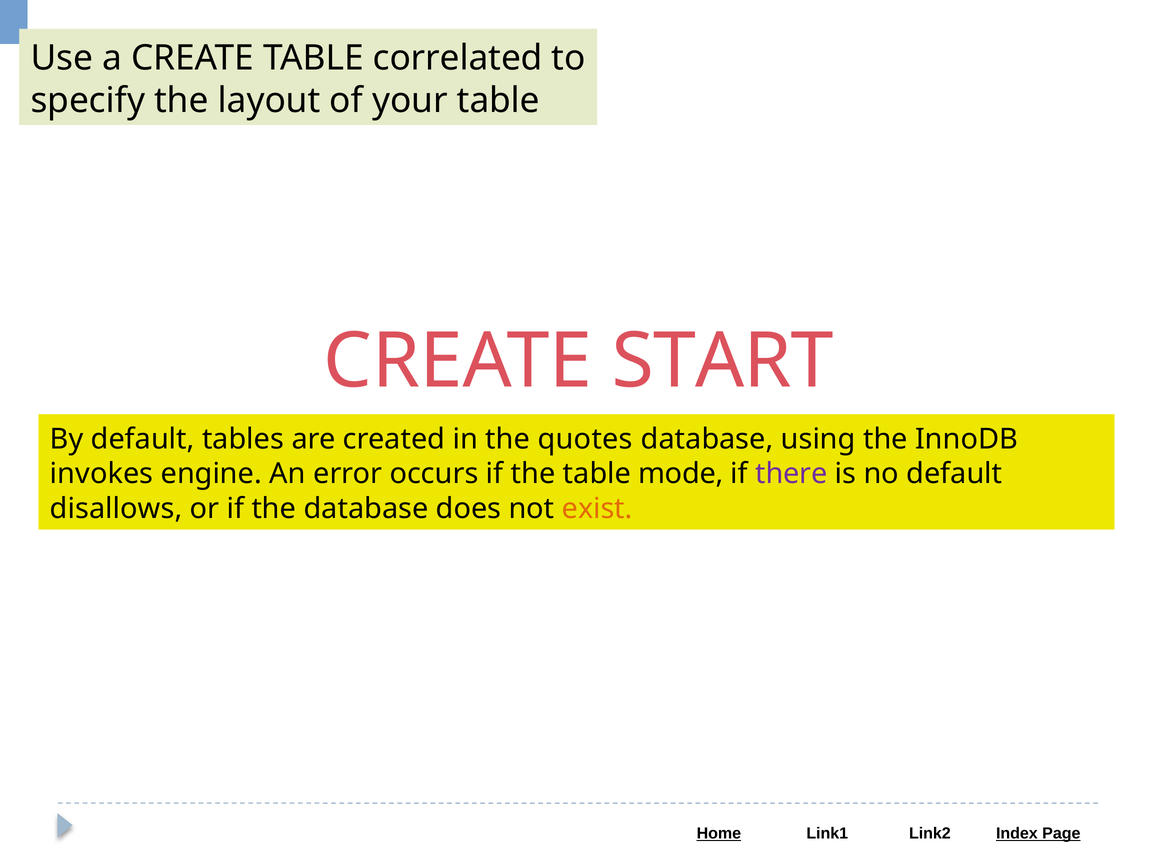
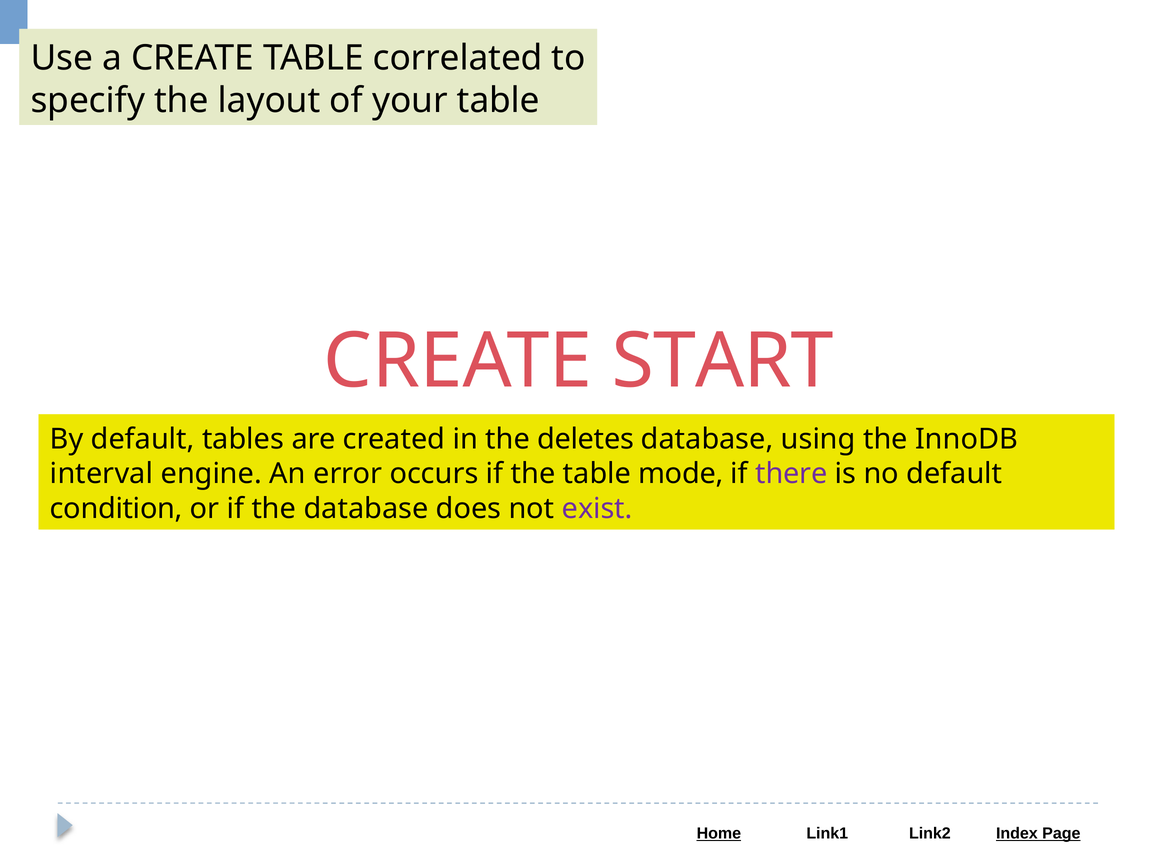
quotes: quotes -> deletes
invokes: invokes -> interval
disallows: disallows -> condition
exist colour: orange -> purple
